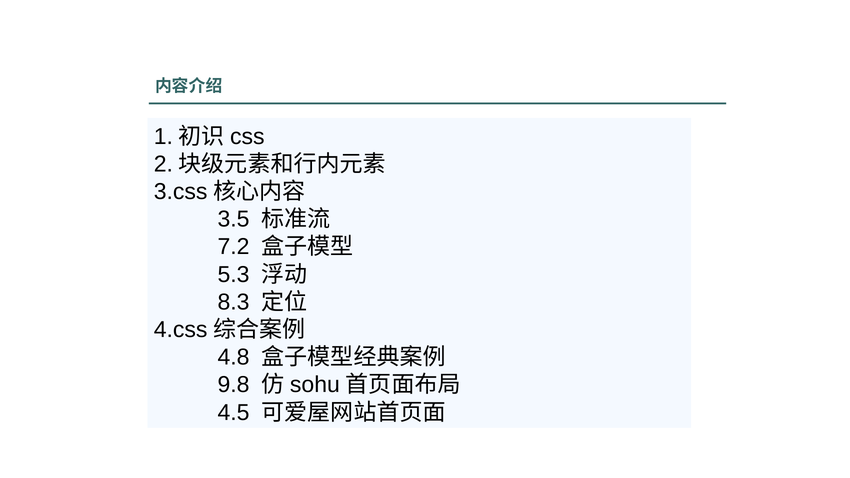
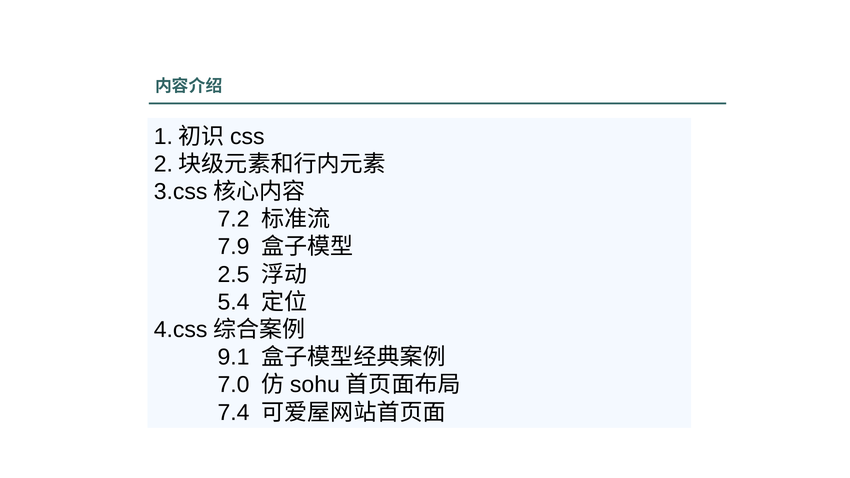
3.5: 3.5 -> 7.2
7.2: 7.2 -> 7.9
5.3: 5.3 -> 2.5
8.3: 8.3 -> 5.4
4.8: 4.8 -> 9.1
9.8: 9.8 -> 7.0
4.5: 4.5 -> 7.4
